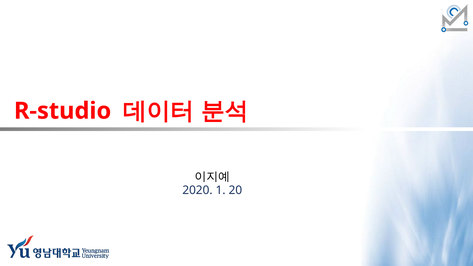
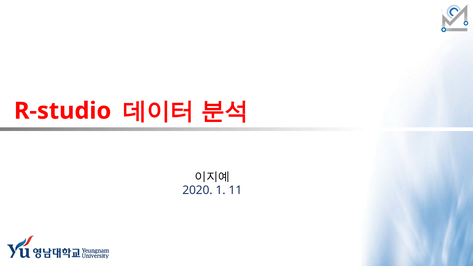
20: 20 -> 11
